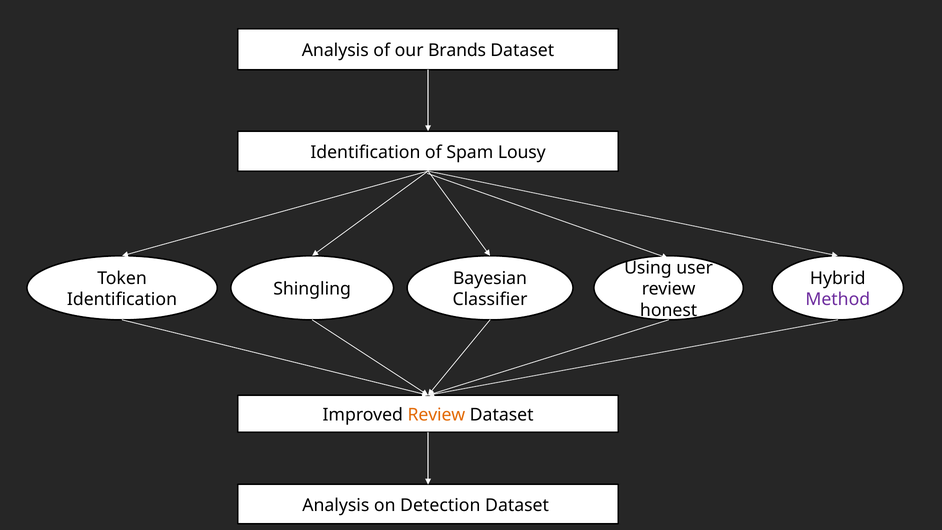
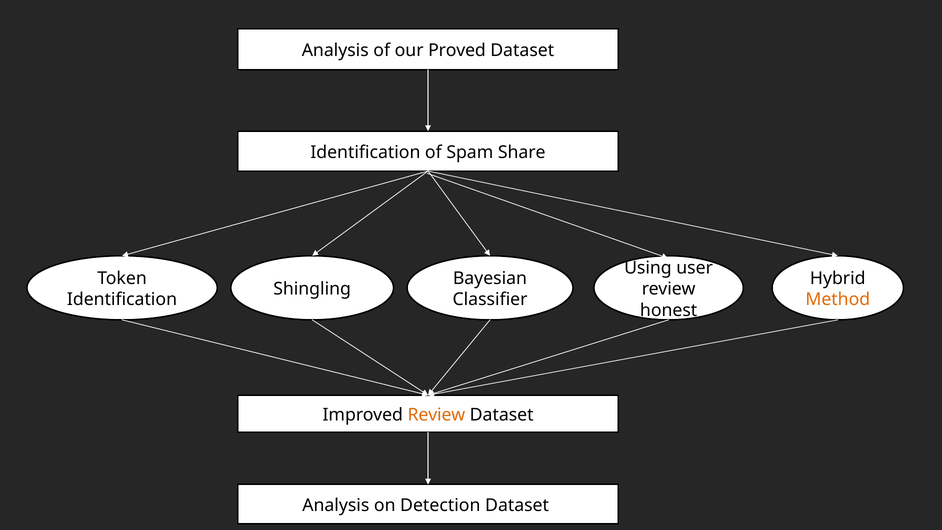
Brands: Brands -> Proved
Lousy: Lousy -> Share
Method colour: purple -> orange
